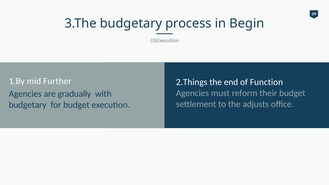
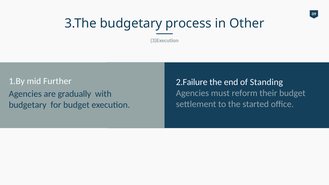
Begin: Begin -> Other
2.Things: 2.Things -> 2.Failure
Function: Function -> Standing
adjusts: adjusts -> started
